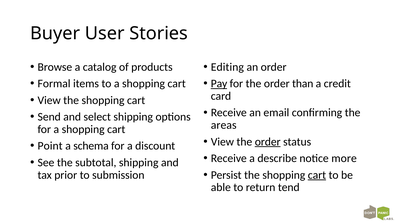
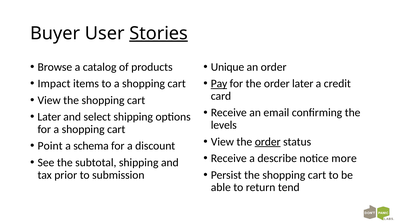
Stories underline: none -> present
Editing: Editing -> Unique
Formal: Formal -> Impact
order than: than -> later
Send at (49, 117): Send -> Later
areas: areas -> levels
cart at (317, 175) underline: present -> none
